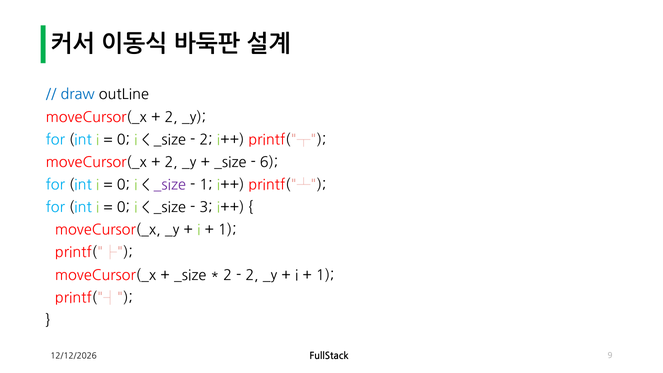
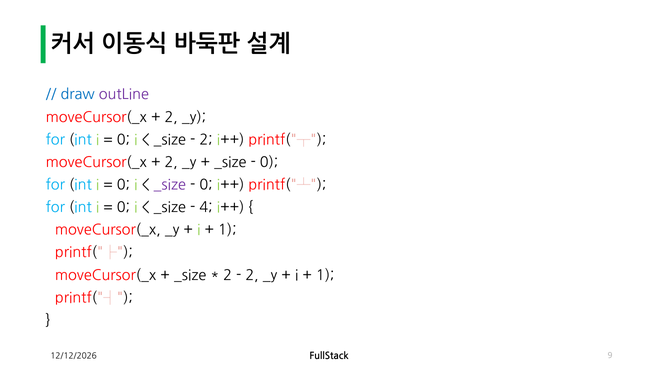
outLine colour: black -> purple
6 at (269, 162): 6 -> 0
1 at (206, 185): 1 -> 0
3: 3 -> 4
